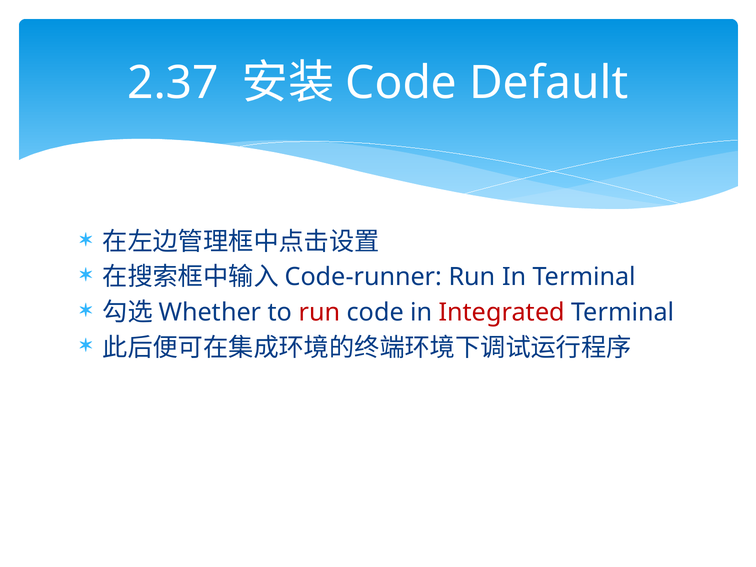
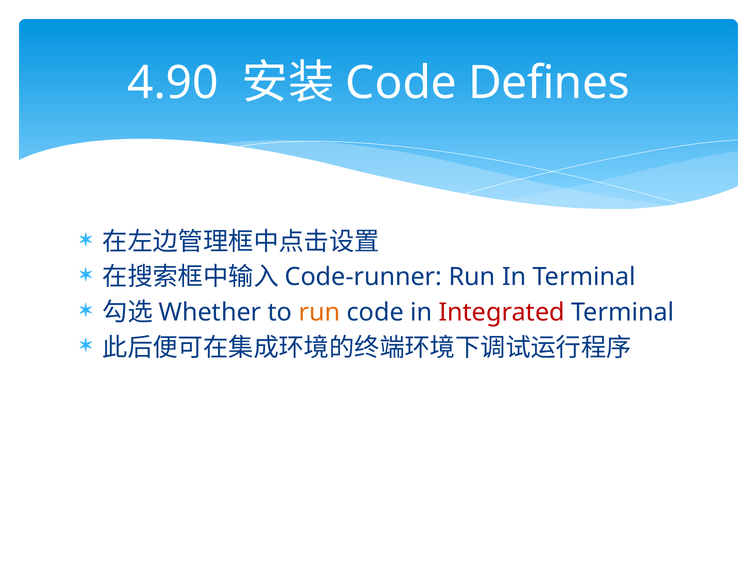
2.37: 2.37 -> 4.90
Default: Default -> Defines
run at (319, 312) colour: red -> orange
